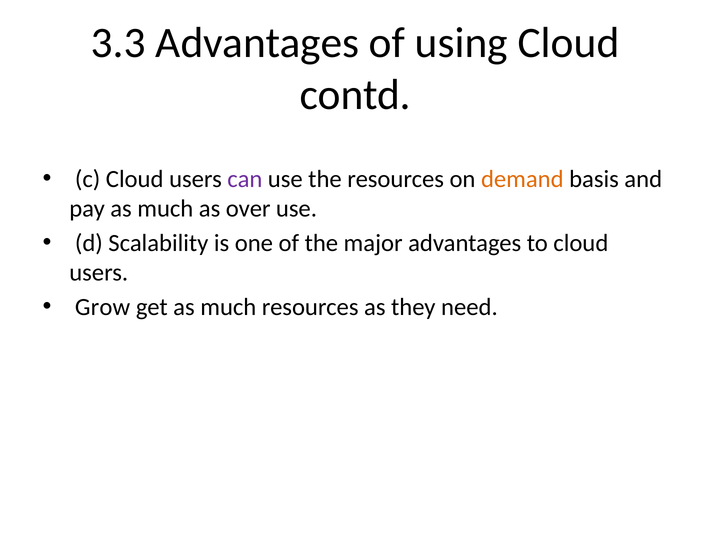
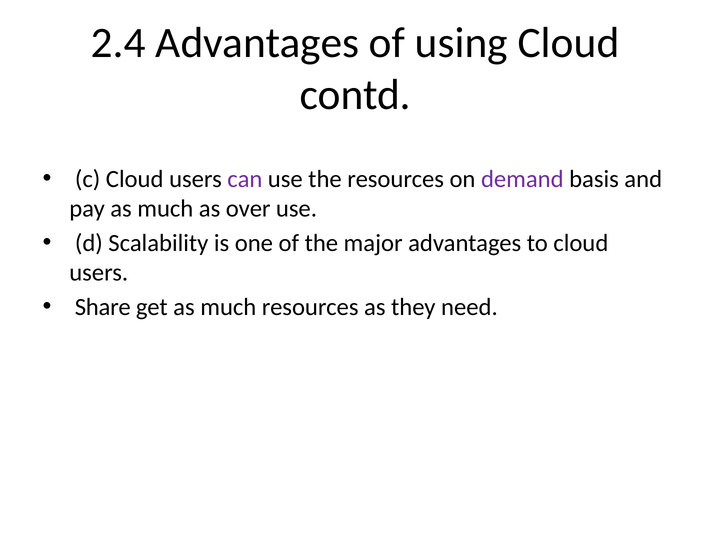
3.3: 3.3 -> 2.4
demand colour: orange -> purple
Grow: Grow -> Share
